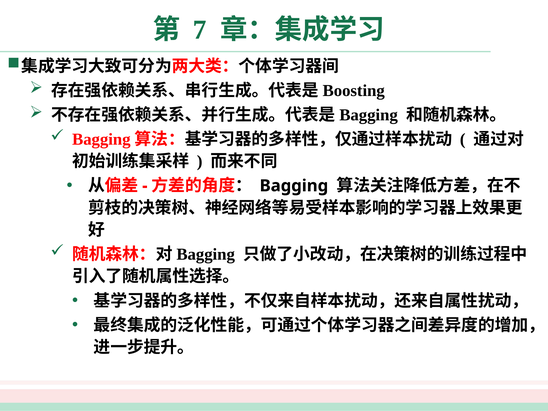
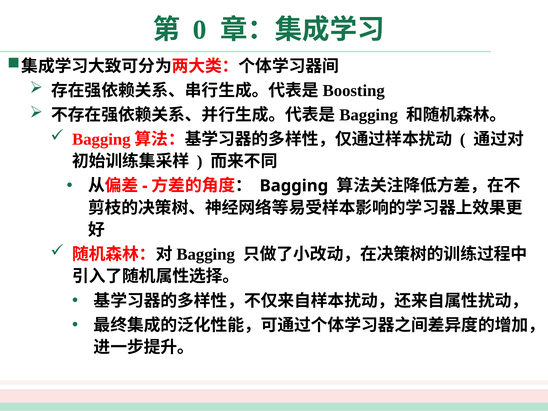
7: 7 -> 0
